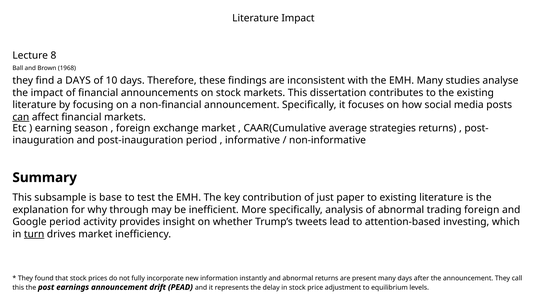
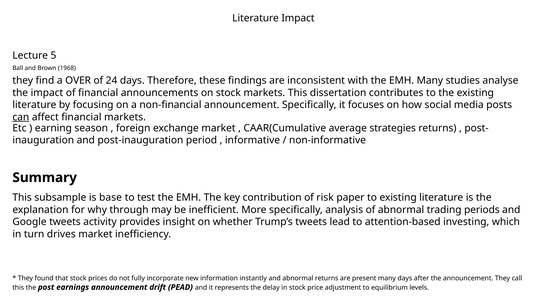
8: 8 -> 5
a DAYS: DAYS -> OVER
10: 10 -> 24
just: just -> risk
trading foreign: foreign -> periods
Google period: period -> tweets
turn underline: present -> none
